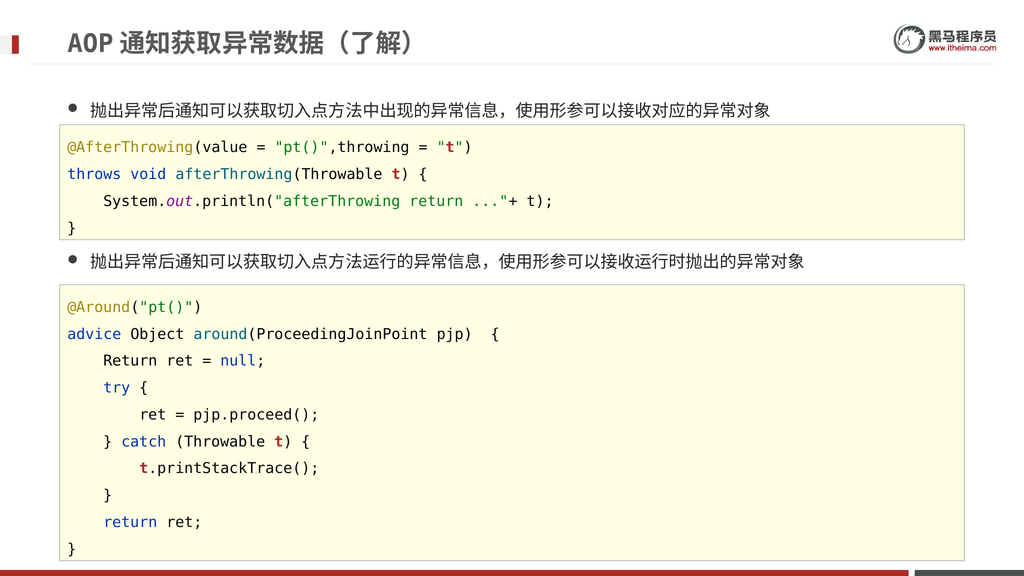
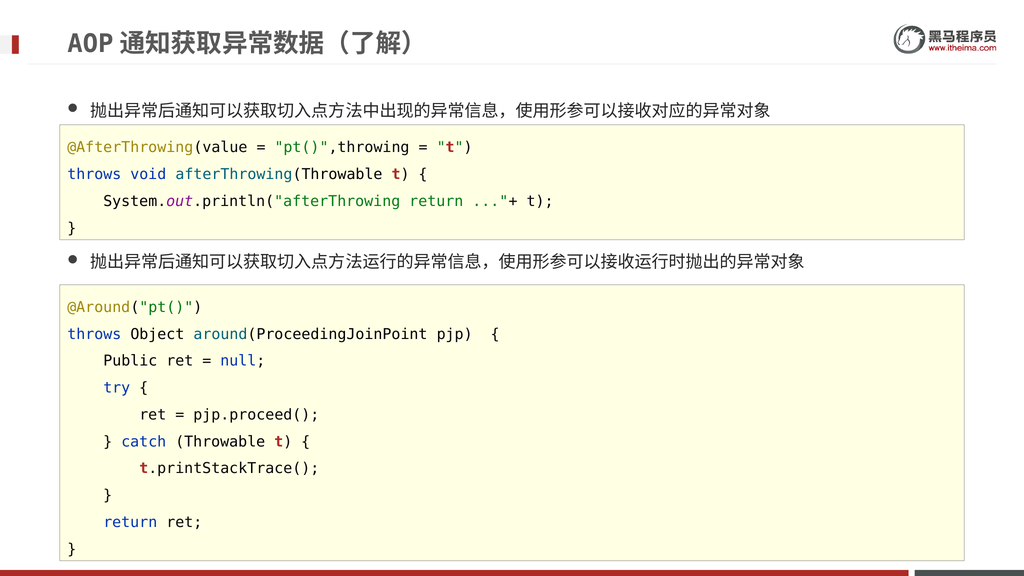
advice at (94, 334): advice -> throws
Return at (130, 361): Return -> Public
